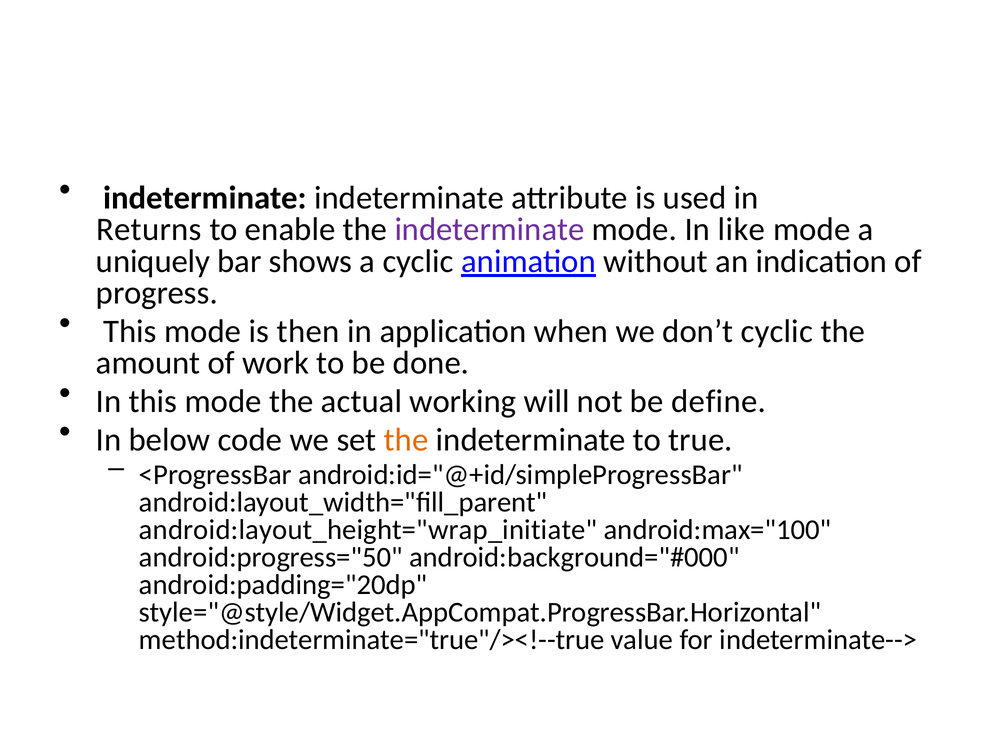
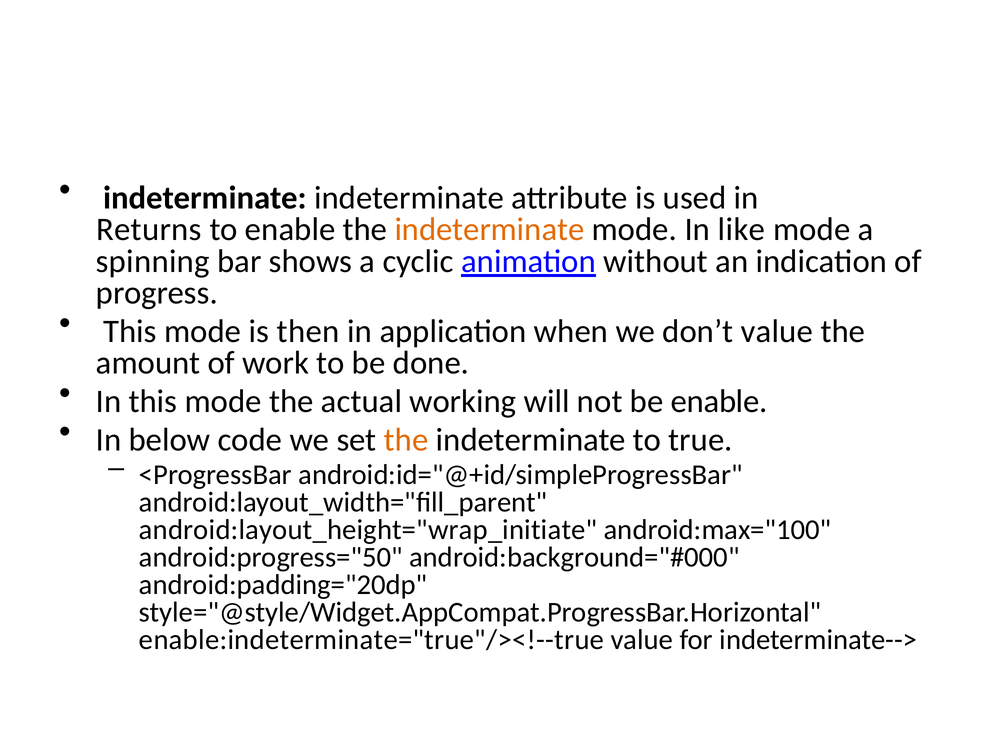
indeterminate at (489, 229) colour: purple -> orange
uniquely: uniquely -> spinning
don’t cyclic: cyclic -> value
be define: define -> enable
method:indeterminate="true"/><!--true: method:indeterminate="true"/><!--true -> enable:indeterminate="true"/><!--true
